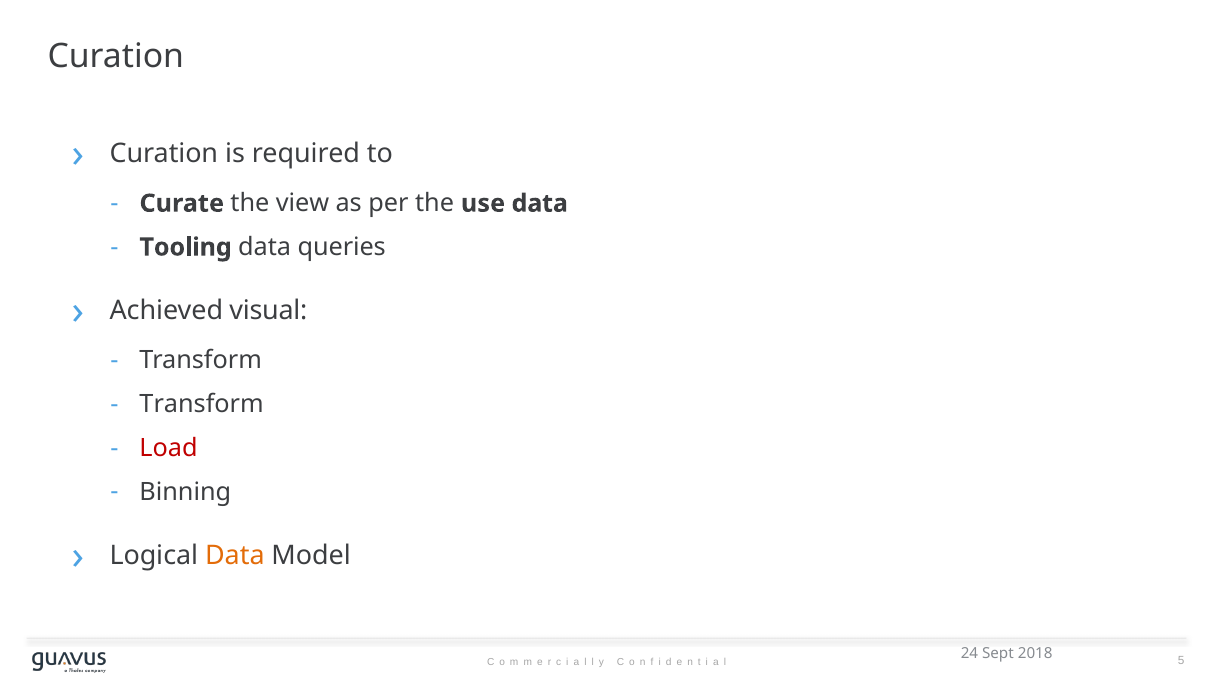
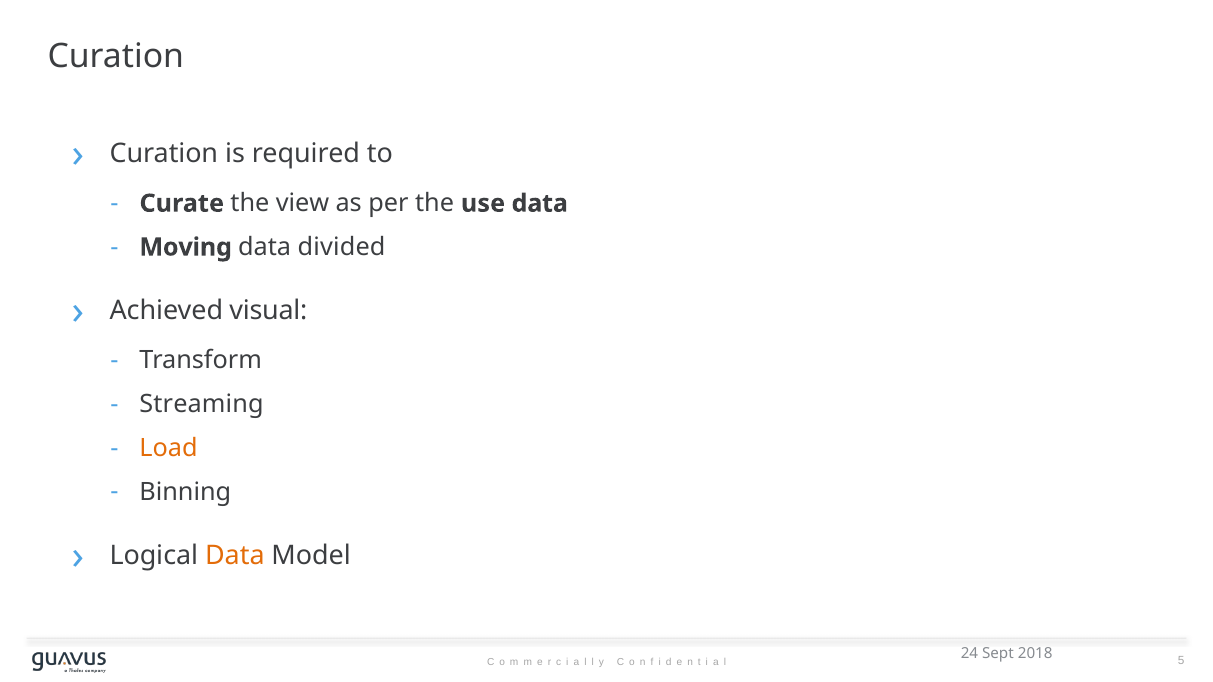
Tooling: Tooling -> Moving
queries: queries -> divided
Transform at (202, 405): Transform -> Streaming
Load colour: red -> orange
